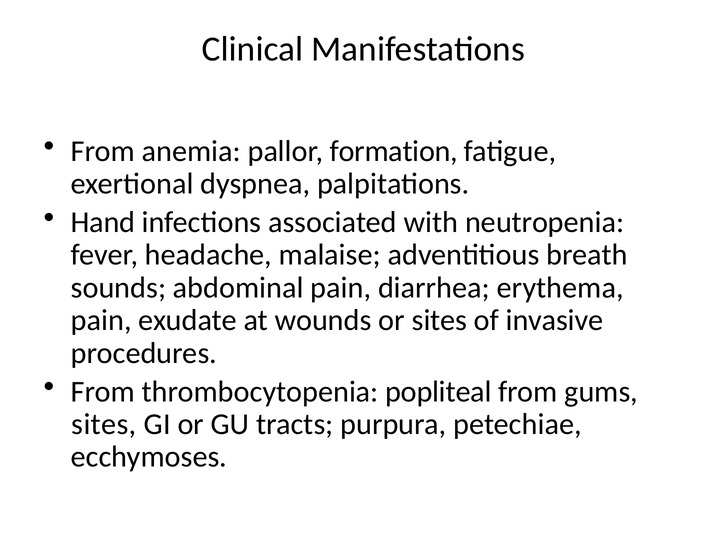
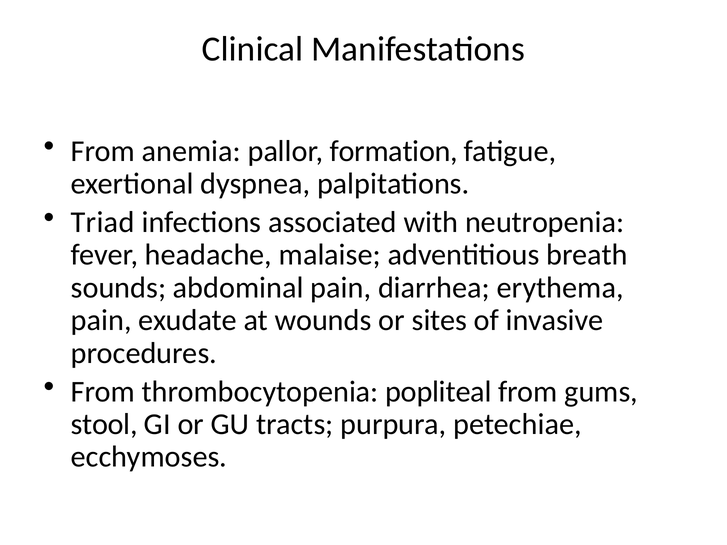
Hand: Hand -> Triad
sites at (104, 424): sites -> stool
